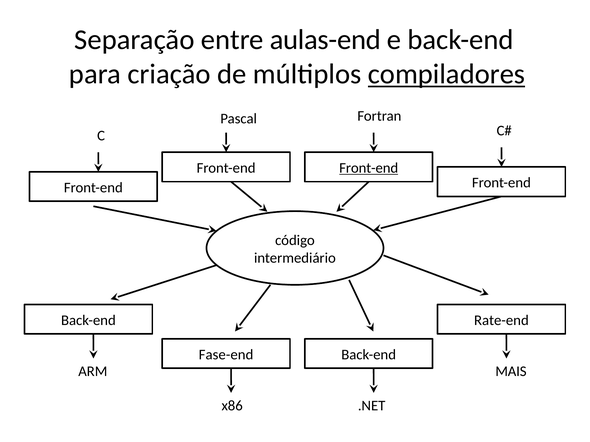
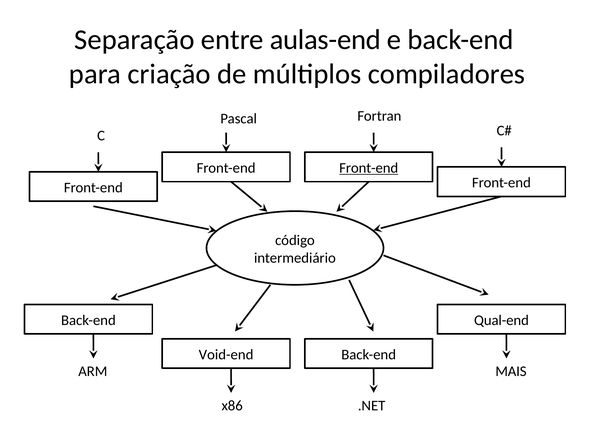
compiladores underline: present -> none
Rate-end: Rate-end -> Qual-end
Fase-end: Fase-end -> Void-end
